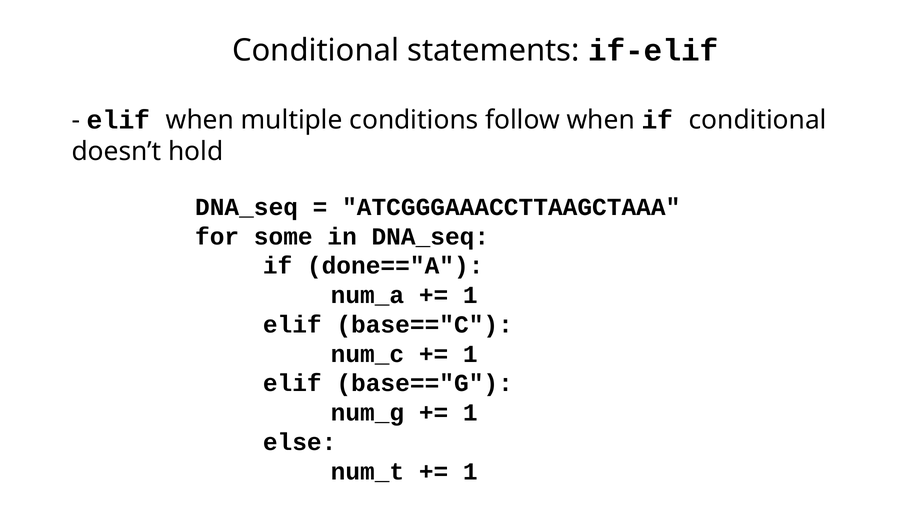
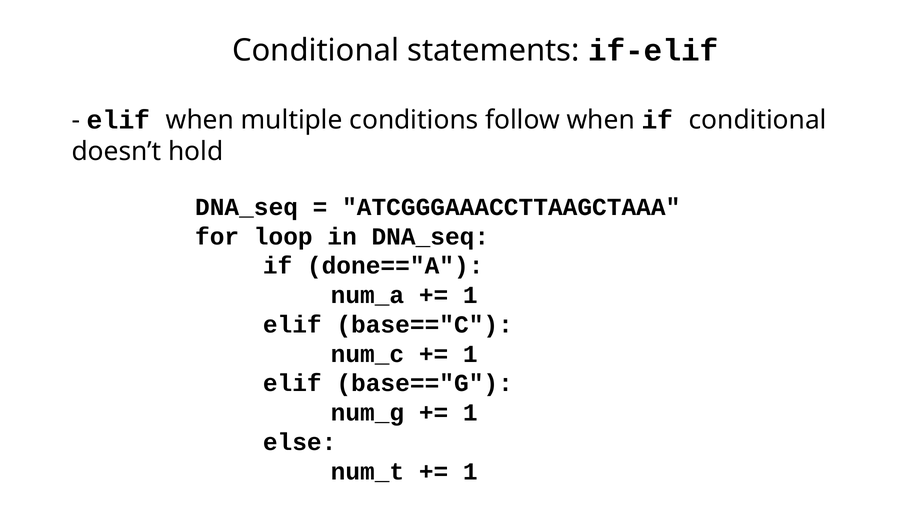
some: some -> loop
